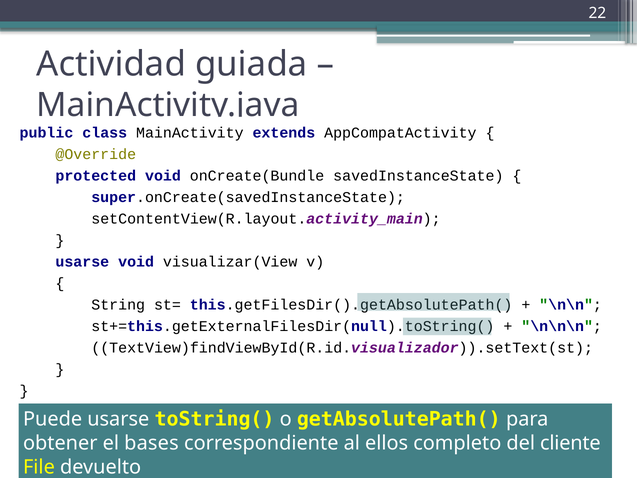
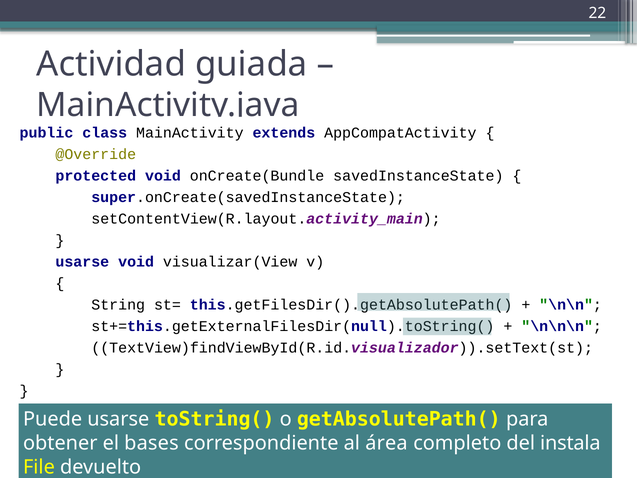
ellos: ellos -> área
cliente: cliente -> instala
